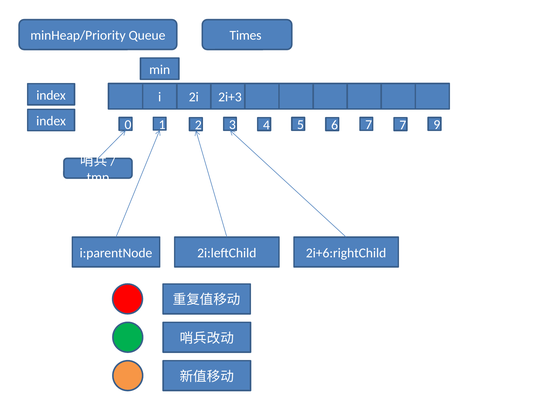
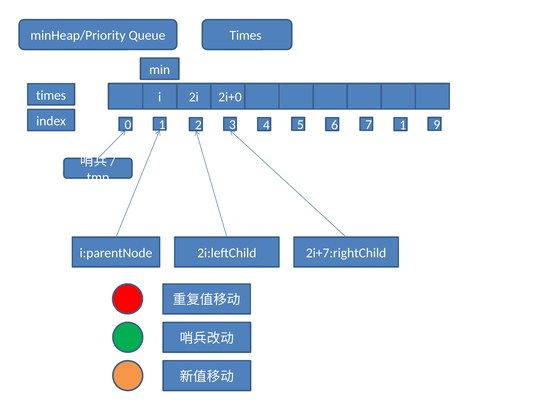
index at (51, 95): index -> times
2i+3: 2i+3 -> 2i+0
7 7: 7 -> 1
2i+6:rightChild: 2i+6:rightChild -> 2i+7:rightChild
